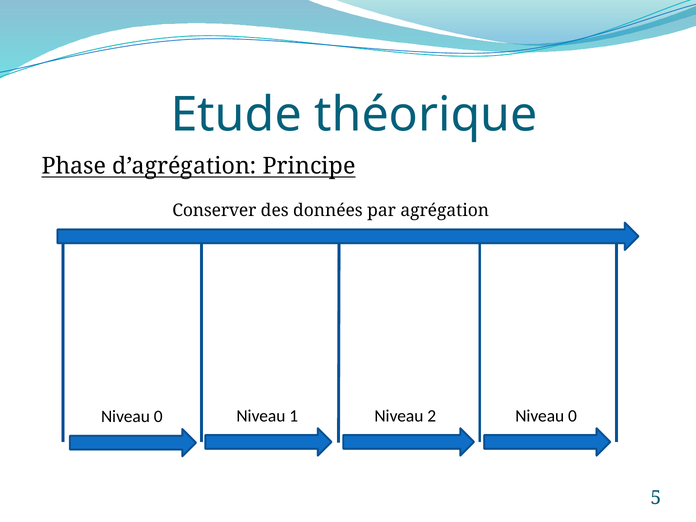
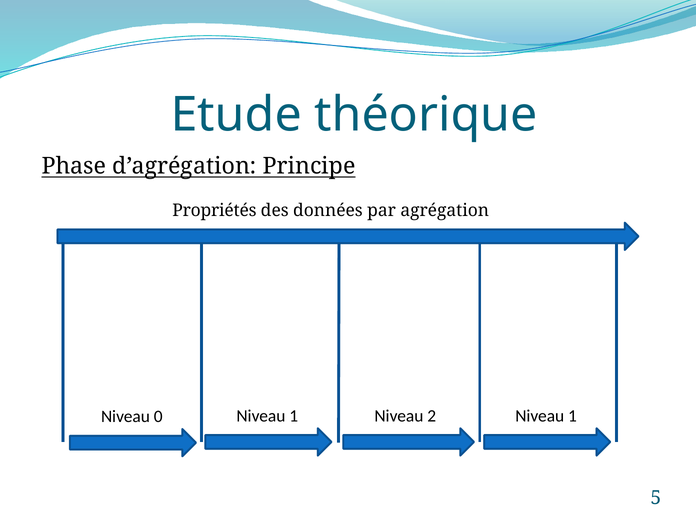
Conserver: Conserver -> Propriétés
2 Niveau 0: 0 -> 1
